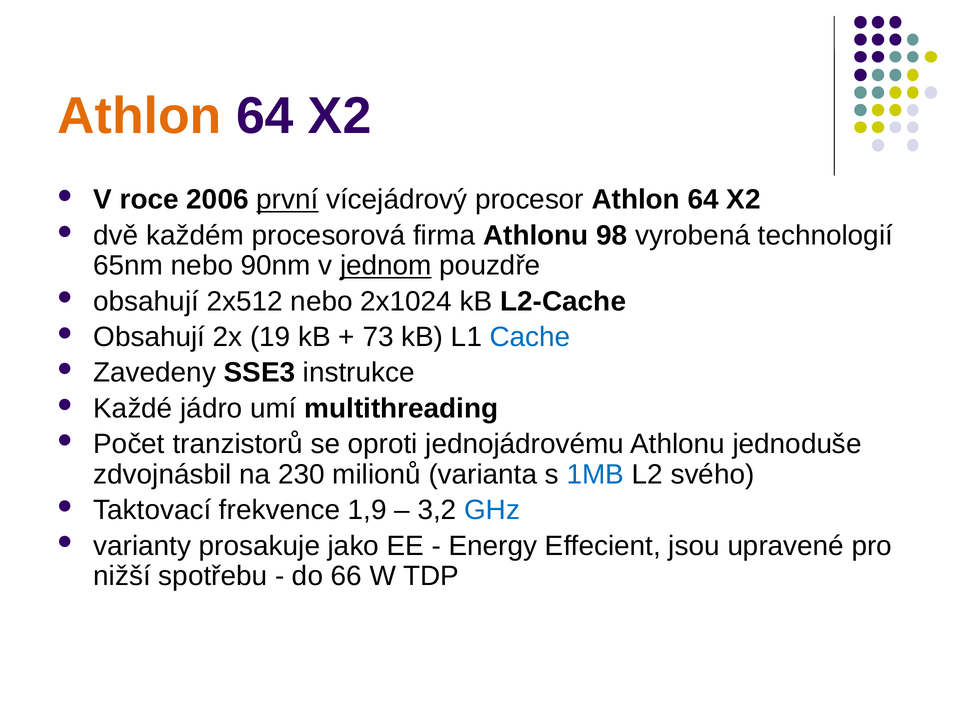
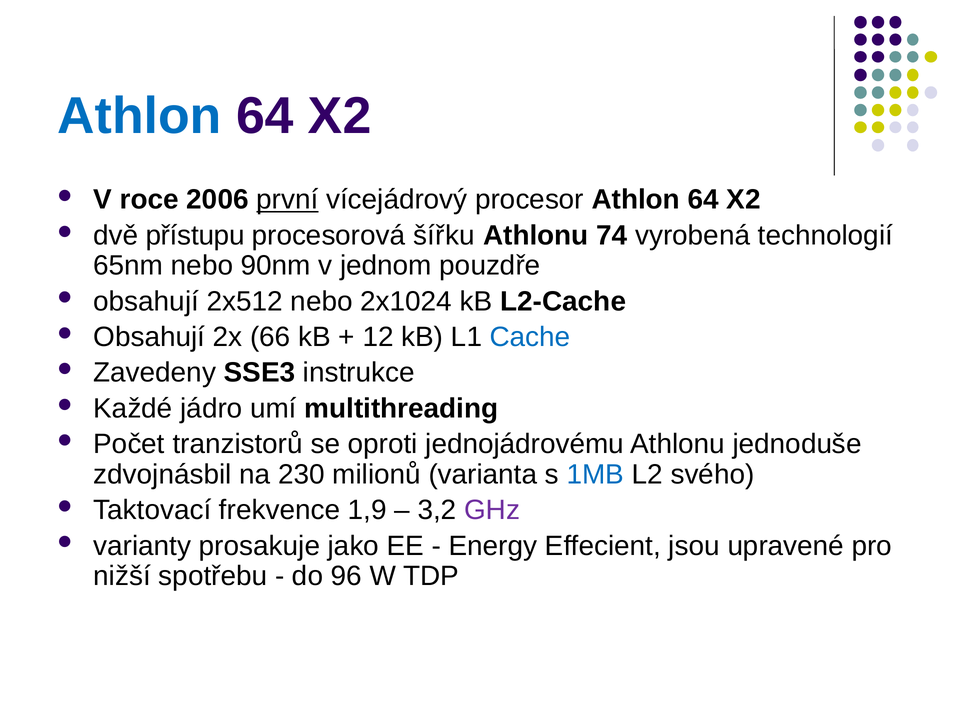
Athlon at (140, 116) colour: orange -> blue
každém: každém -> přístupu
firma: firma -> šířku
98: 98 -> 74
jednom underline: present -> none
19: 19 -> 66
73: 73 -> 12
GHz colour: blue -> purple
66: 66 -> 96
